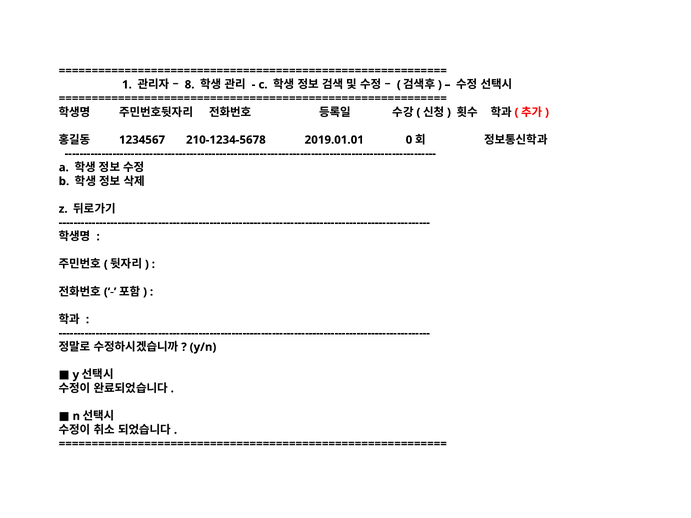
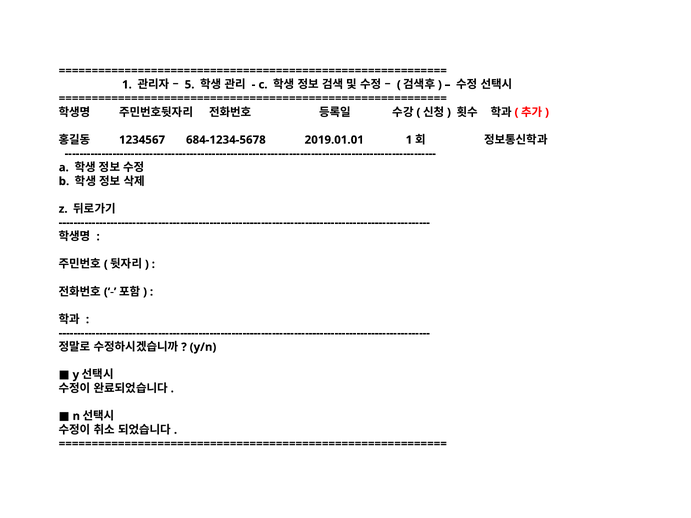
8: 8 -> 5
210-1234-5678: 210-1234-5678 -> 684-1234-5678
2019.01.01 0: 0 -> 1
